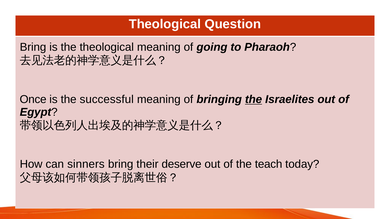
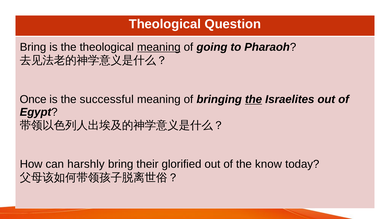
meaning at (159, 47) underline: none -> present
sinners: sinners -> harshly
deserve: deserve -> glorified
teach: teach -> know
